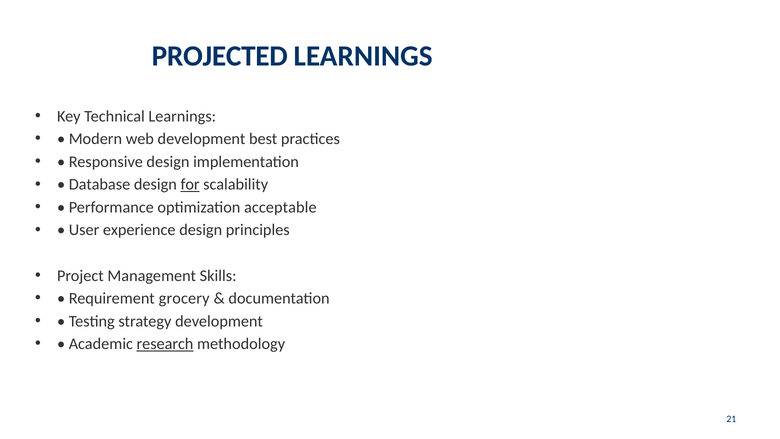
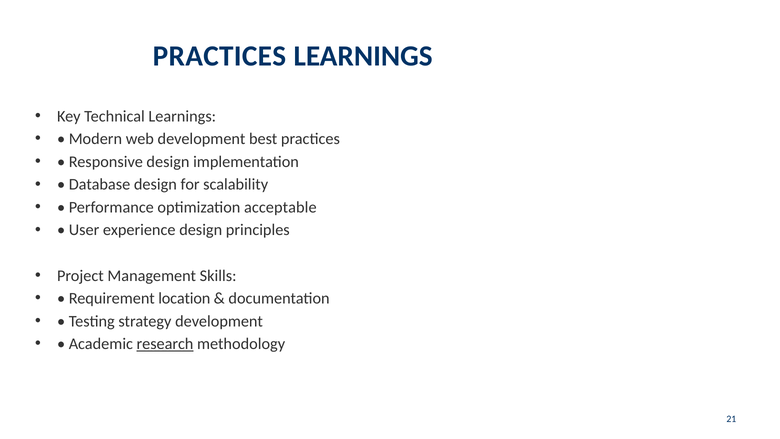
PROJECTED at (220, 56): PROJECTED -> PRACTICES
for underline: present -> none
grocery: grocery -> location
